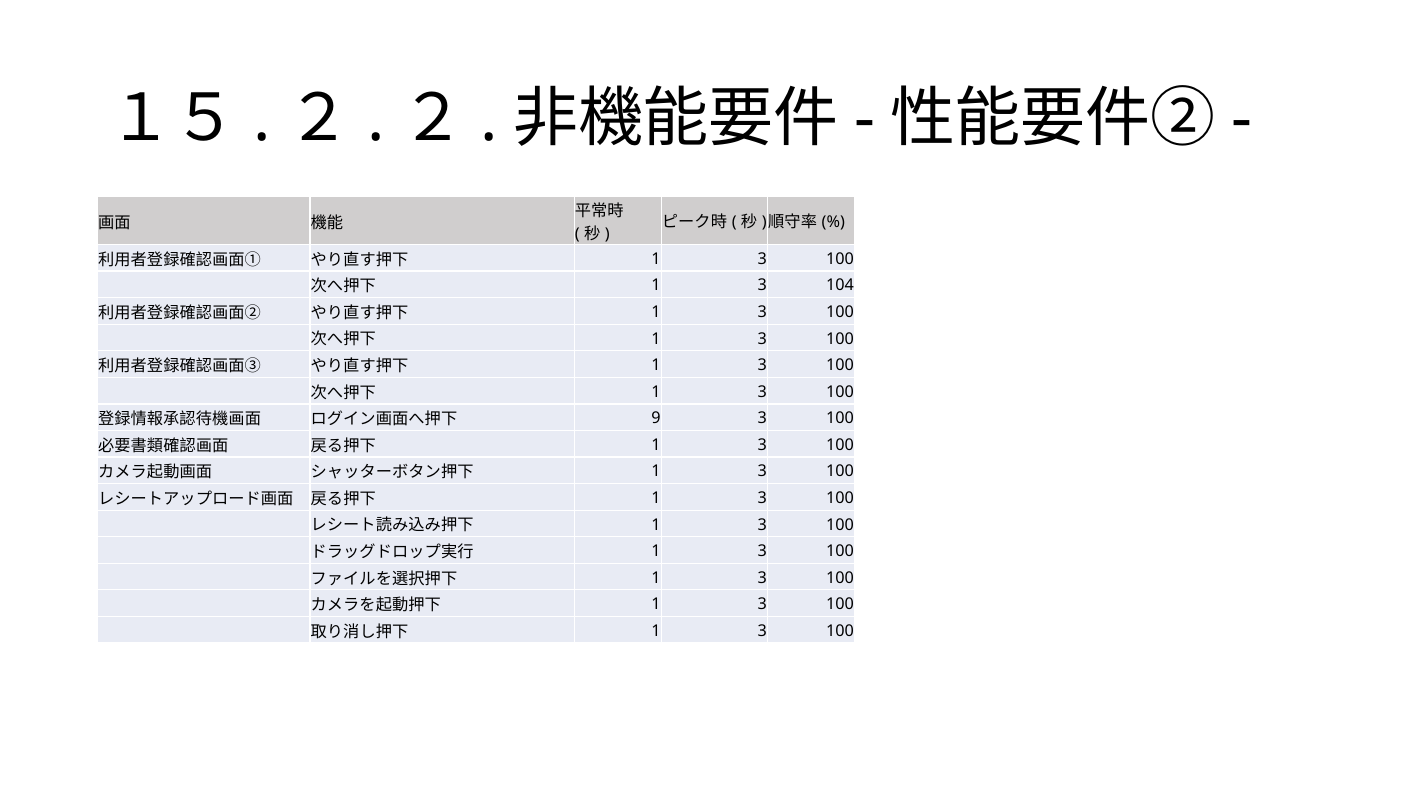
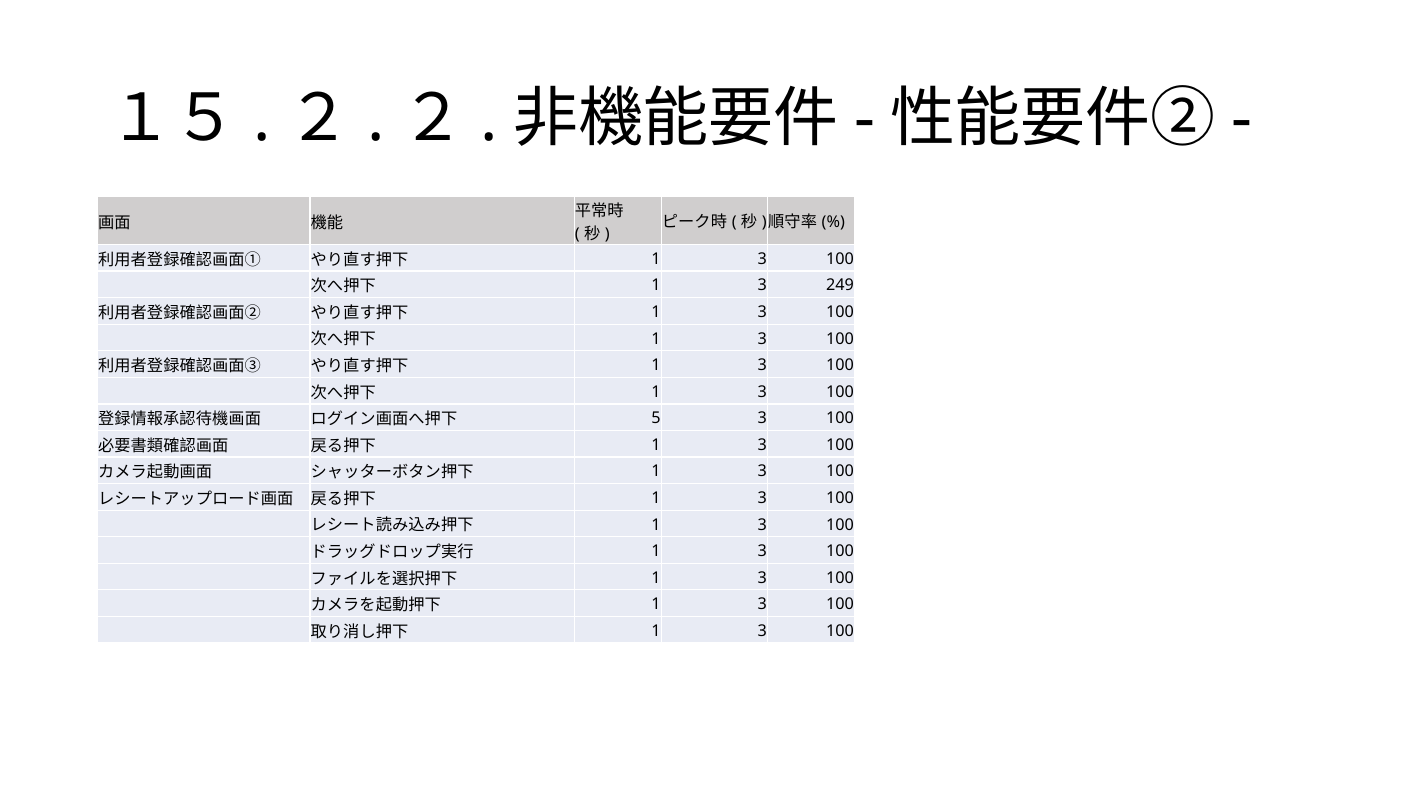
104: 104 -> 249
9: 9 -> 5
